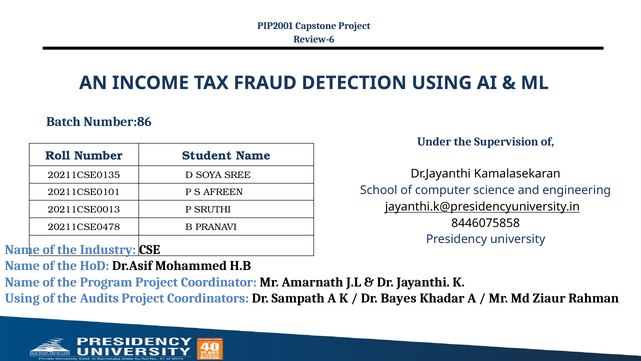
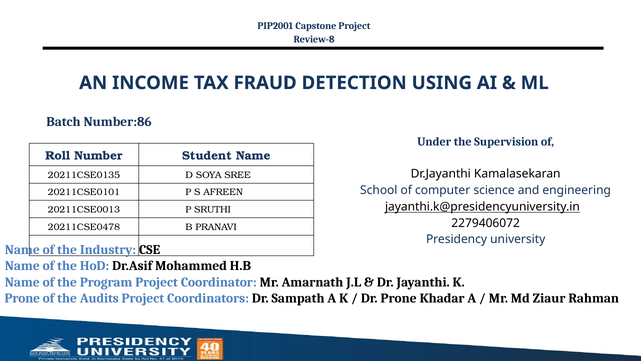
Review-6: Review-6 -> Review-8
8446075858: 8446075858 -> 2279406072
Using at (22, 298): Using -> Prone
Dr Bayes: Bayes -> Prone
